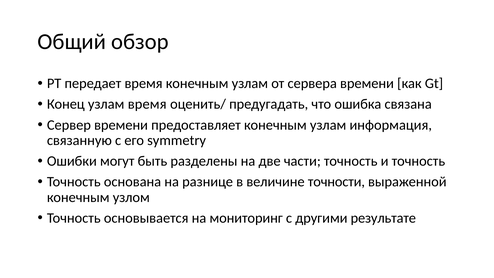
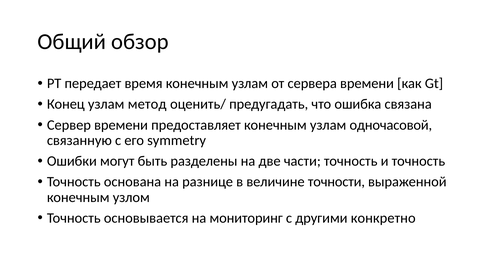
узлам время: время -> метод
информация: информация -> одночасовой
результате: результате -> конкретно
